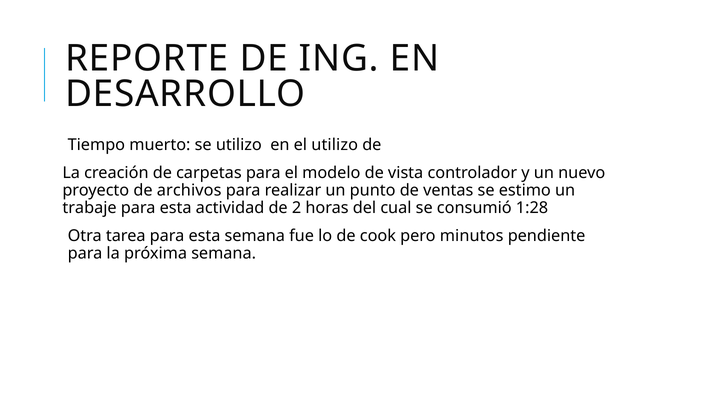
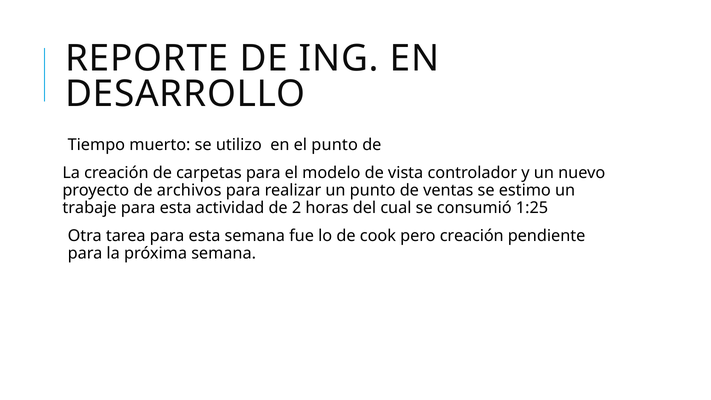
el utilizo: utilizo -> punto
1:28: 1:28 -> 1:25
pero minutos: minutos -> creación
